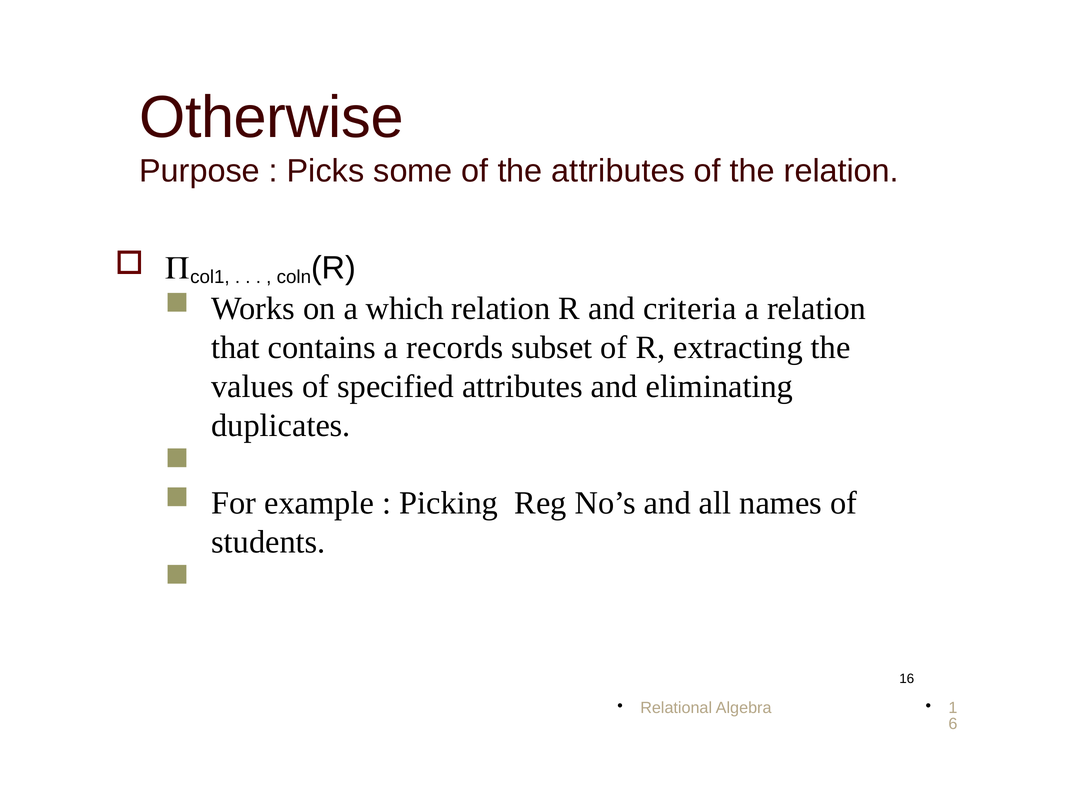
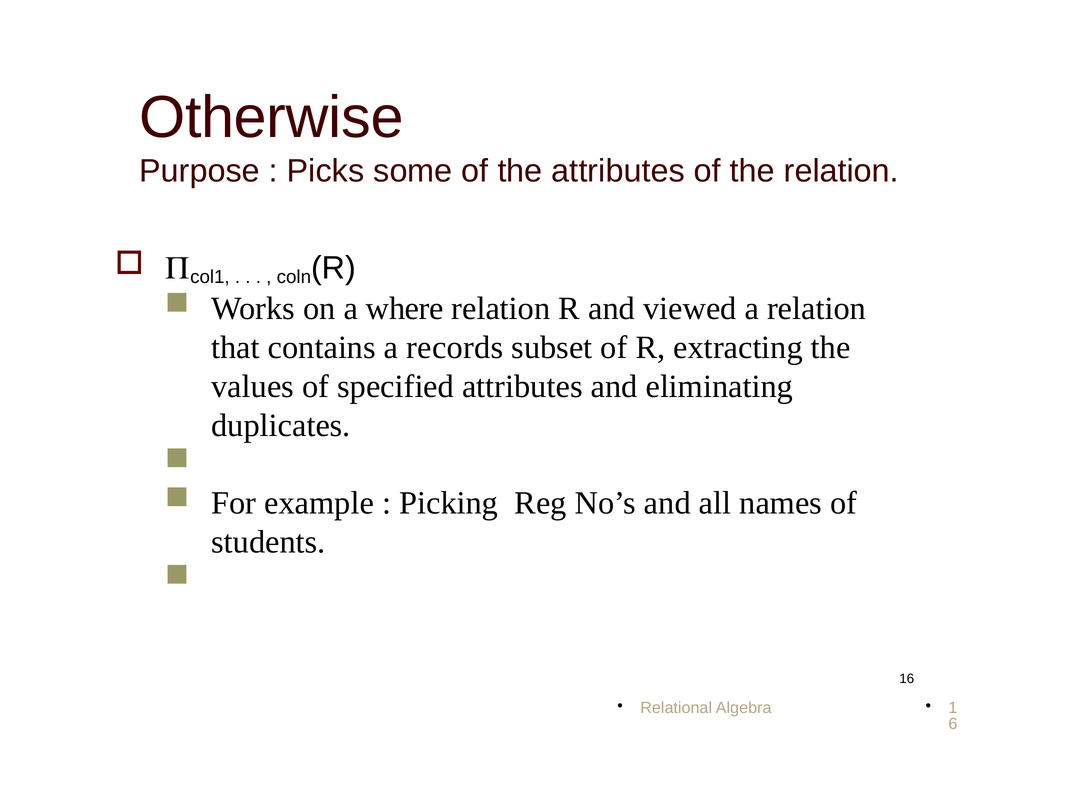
which: which -> where
criteria: criteria -> viewed
